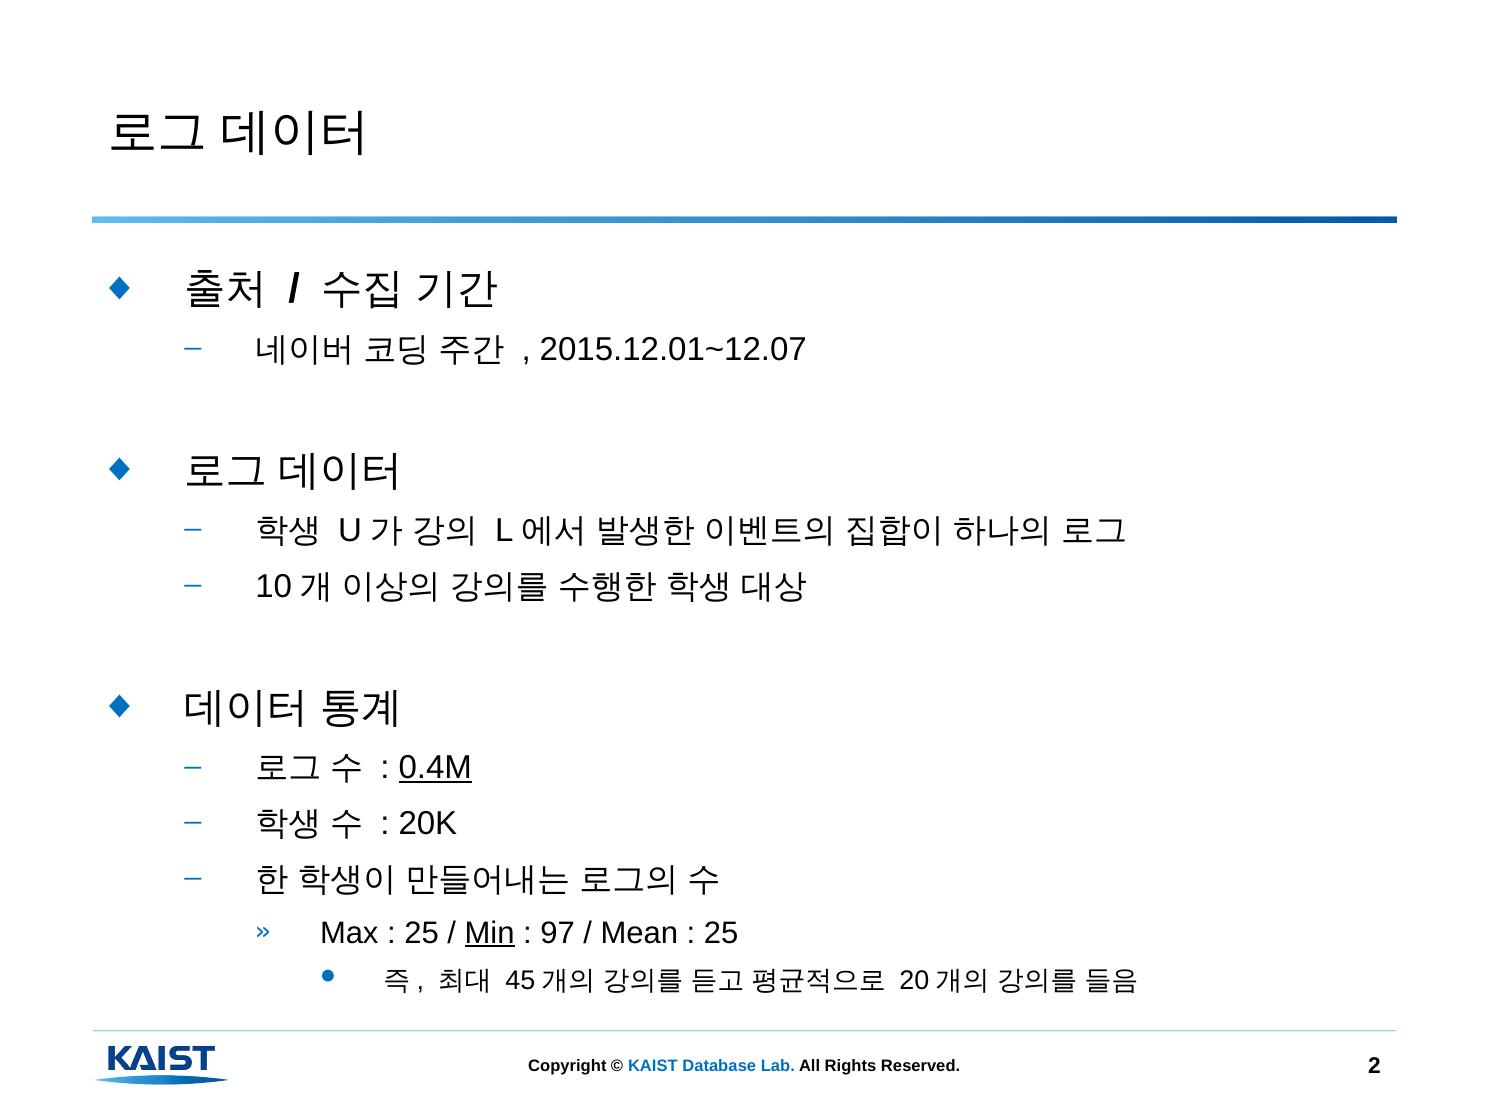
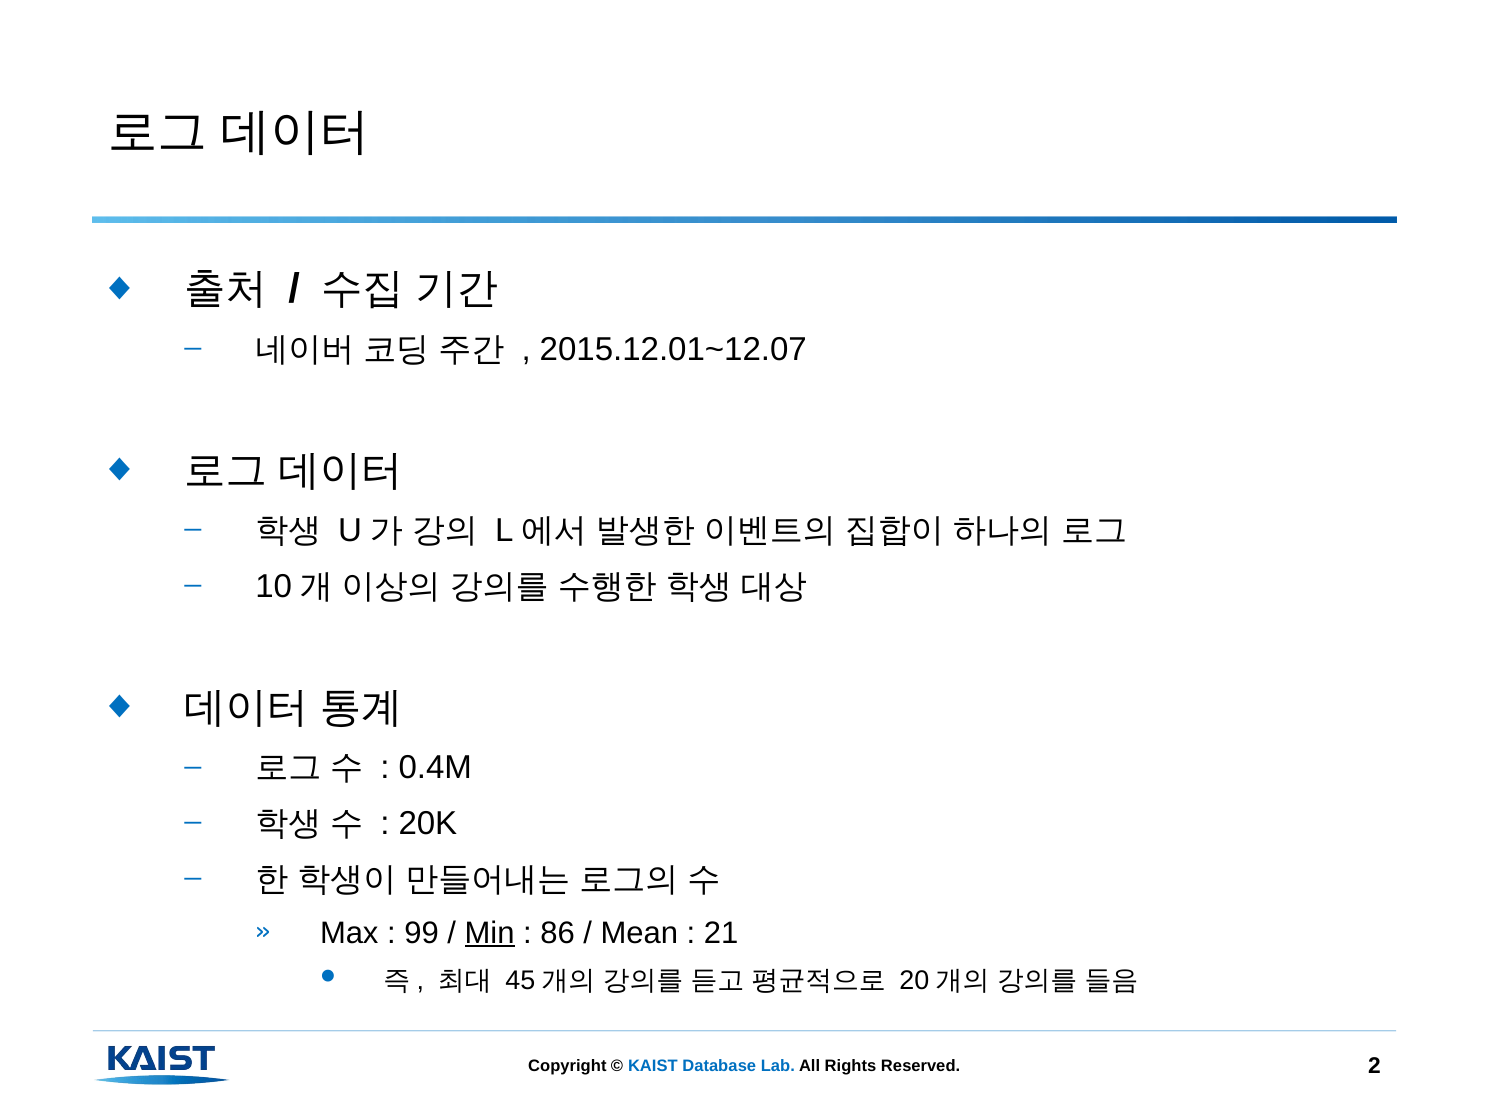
0.4M underline: present -> none
25 at (422, 933): 25 -> 99
97: 97 -> 86
25 at (721, 933): 25 -> 21
